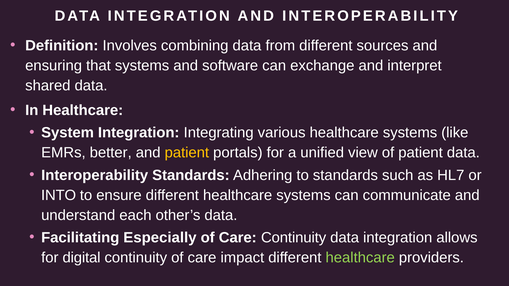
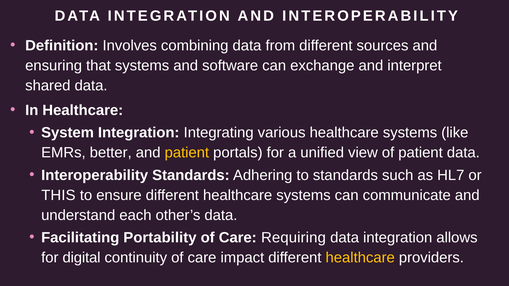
INTO: INTO -> THIS
Especially: Especially -> Portability
Care Continuity: Continuity -> Requiring
healthcare at (360, 258) colour: light green -> yellow
